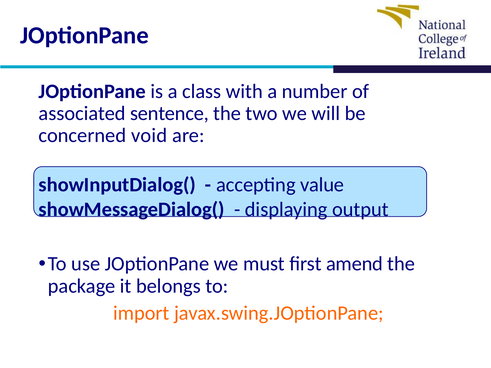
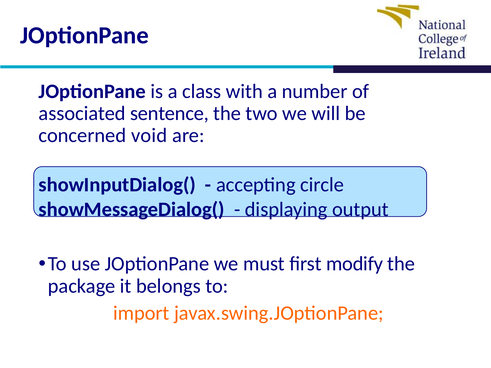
value: value -> circle
amend: amend -> modify
